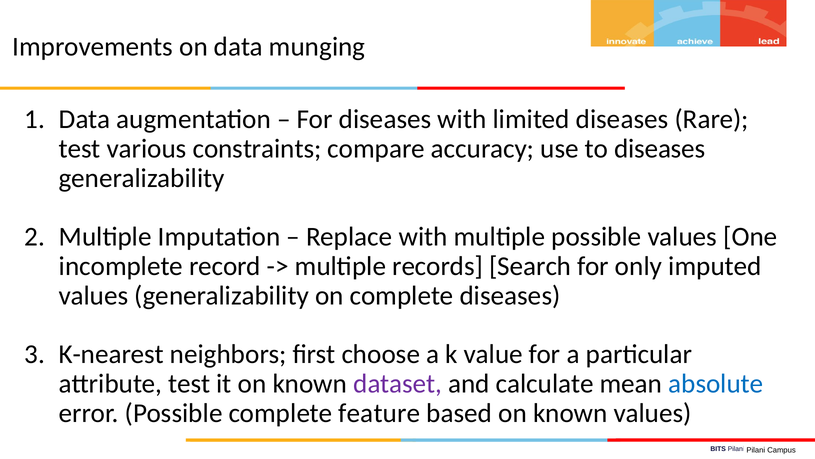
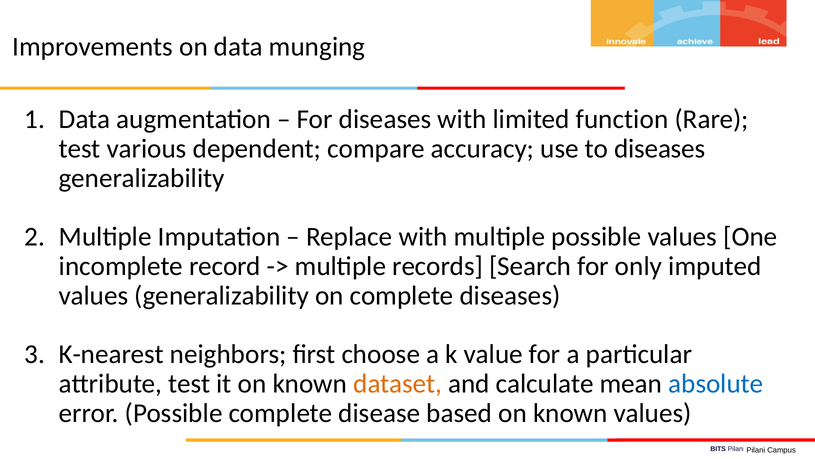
limited diseases: diseases -> function
constraints: constraints -> dependent
dataset colour: purple -> orange
feature: feature -> disease
